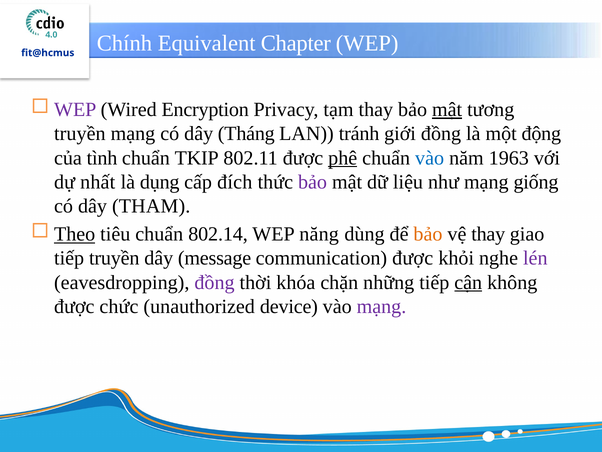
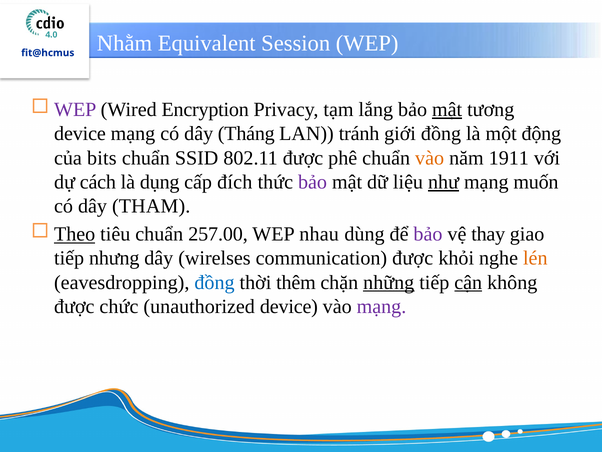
Chính: Chính -> Nhằm
Chapter: Chapter -> Session
tạm thay: thay -> lắng
truyền at (80, 134): truyền -> device
tình: tình -> bits
TKIP: TKIP -> SSID
phê underline: present -> none
vào at (430, 158) colour: blue -> orange
1963: 1963 -> 1911
nhất: nhất -> cách
như underline: none -> present
giống: giống -> muốn
802.14: 802.14 -> 257.00
năng: năng -> nhau
bảo at (428, 234) colour: orange -> purple
tiếp truyền: truyền -> nhưng
message: message -> wirelses
lén colour: purple -> orange
đồng at (215, 282) colour: purple -> blue
khóa: khóa -> thêm
những underline: none -> present
